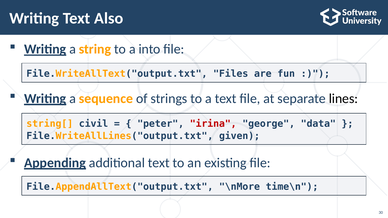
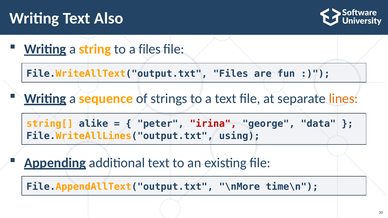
a into: into -> files
lines colour: black -> orange
civil: civil -> alike
given: given -> using
